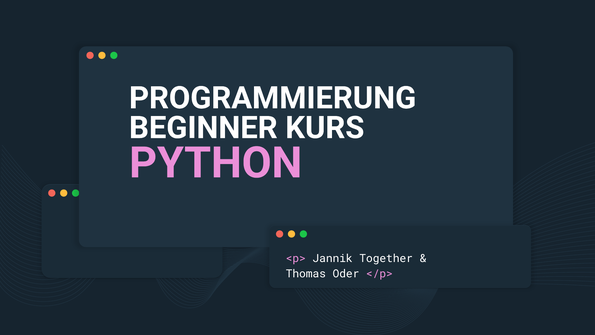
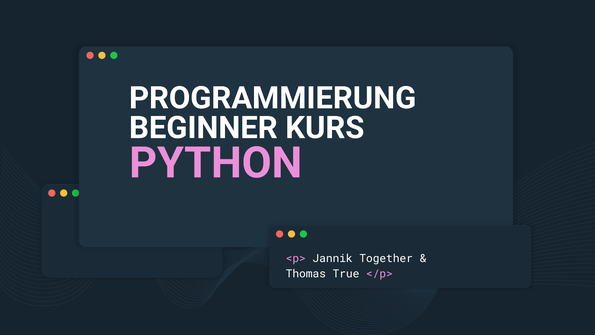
Oder: Oder -> True
